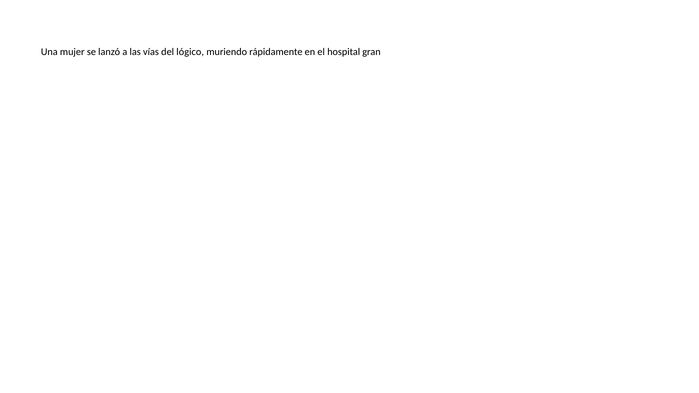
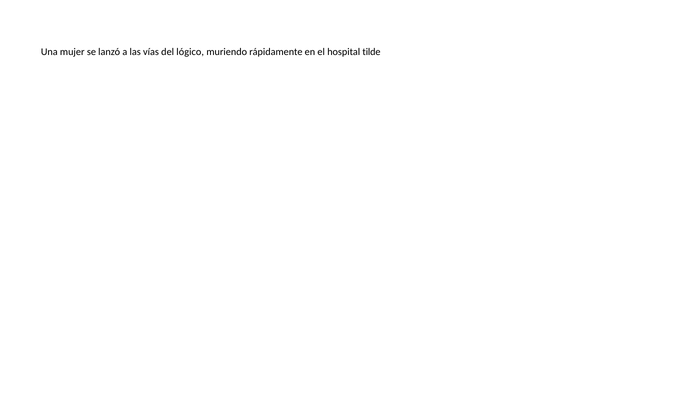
gran: gran -> tilde
